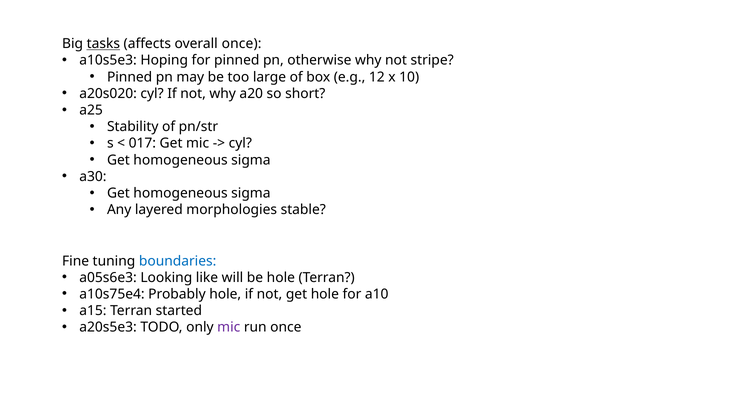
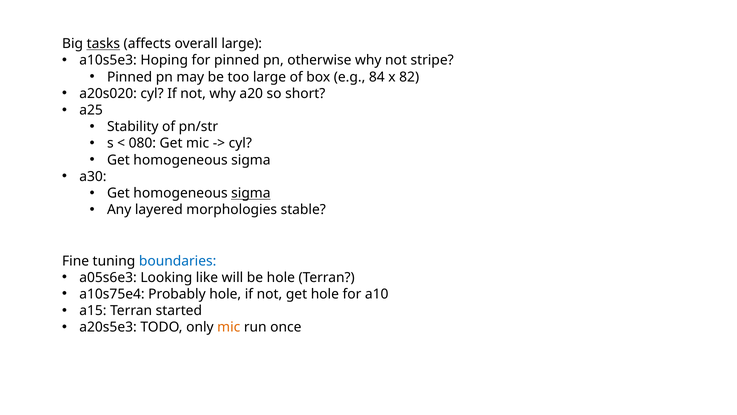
overall once: once -> large
12: 12 -> 84
10: 10 -> 82
017: 017 -> 080
sigma at (251, 193) underline: none -> present
mic at (229, 327) colour: purple -> orange
